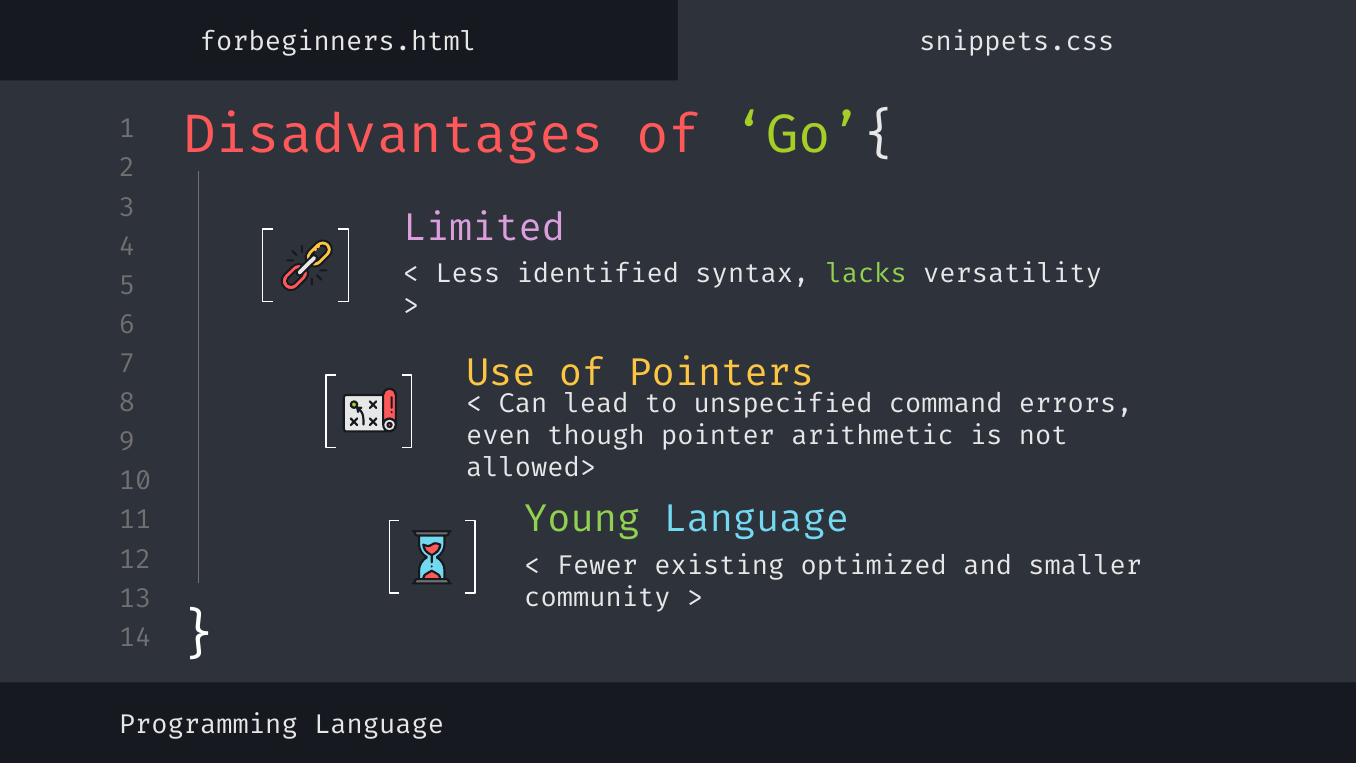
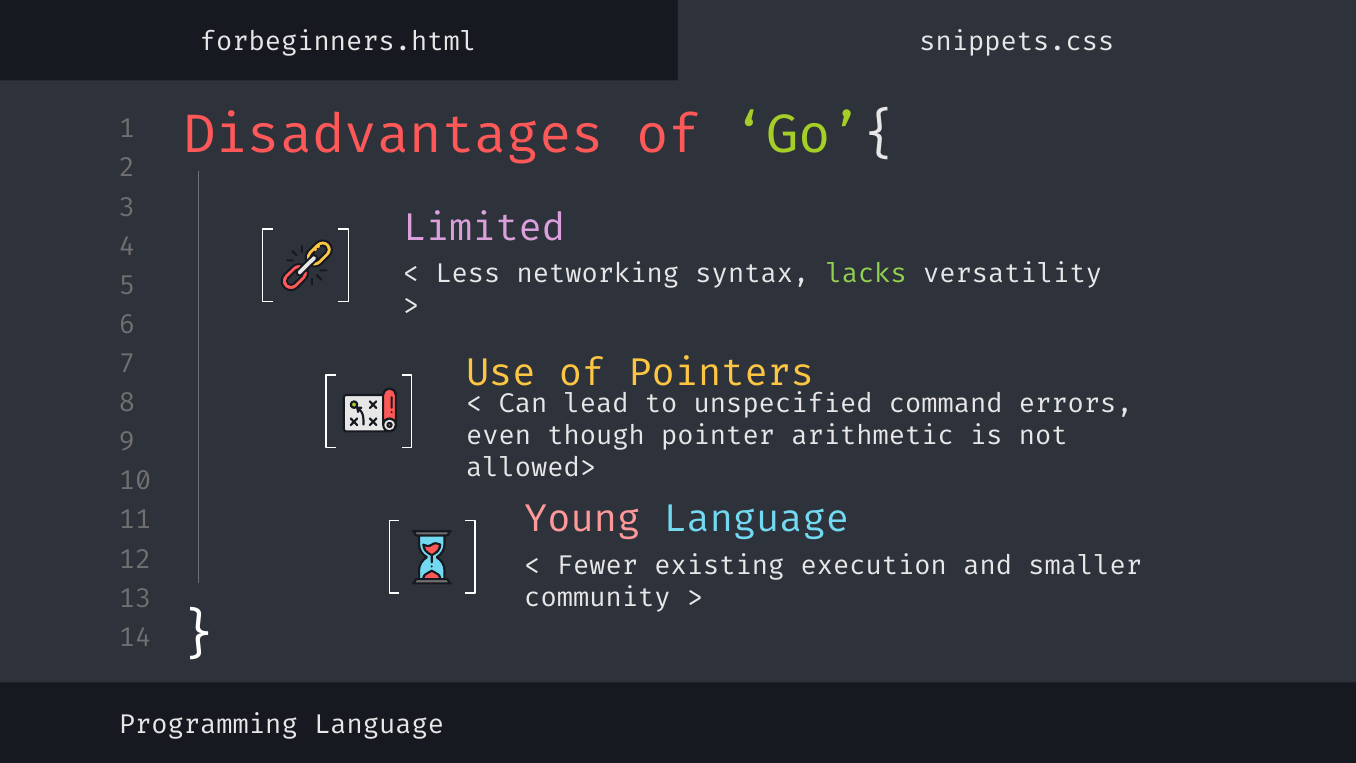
identified: identified -> networking
Young colour: light green -> pink
optimized: optimized -> execution
